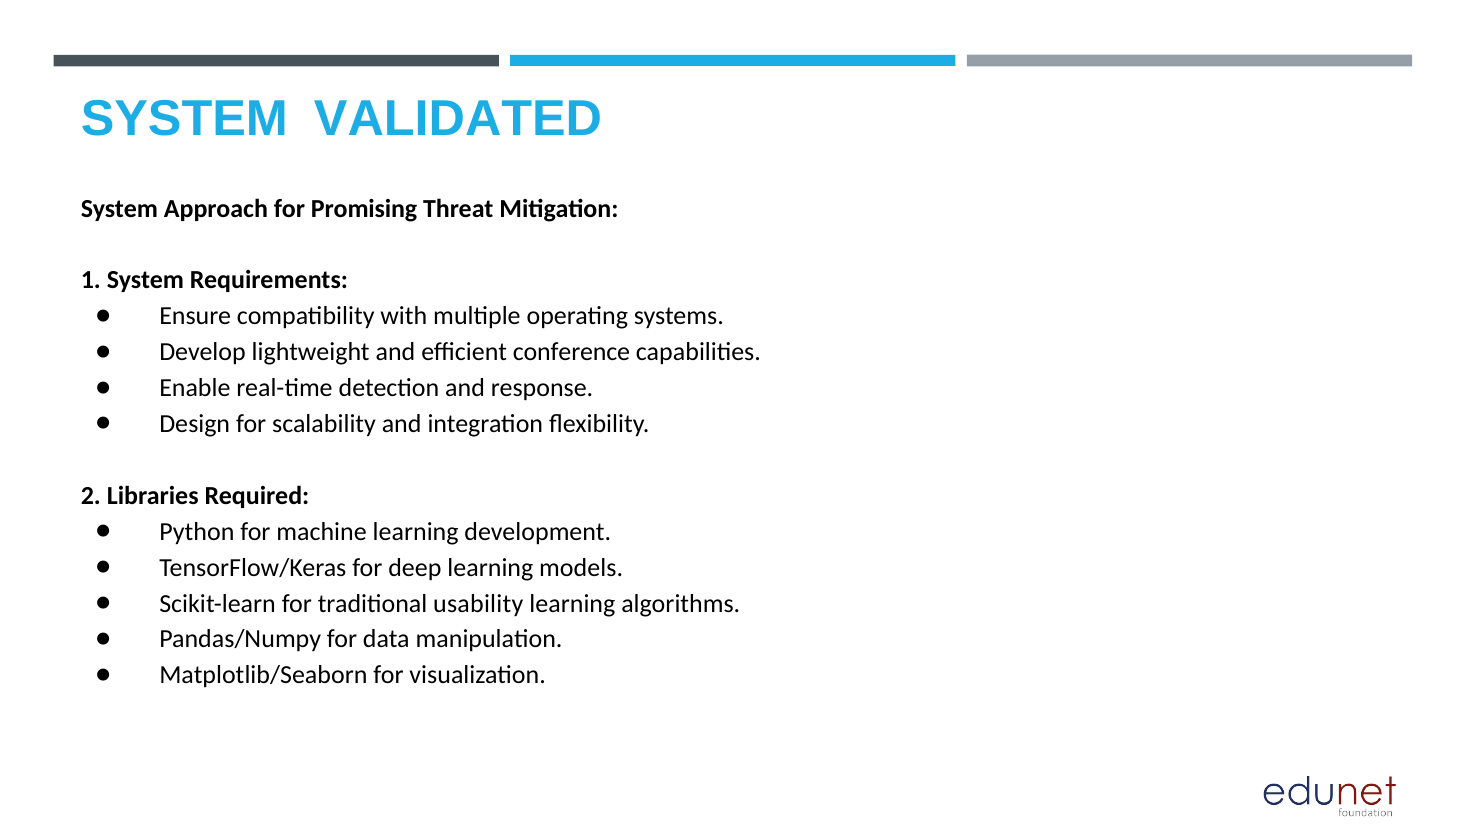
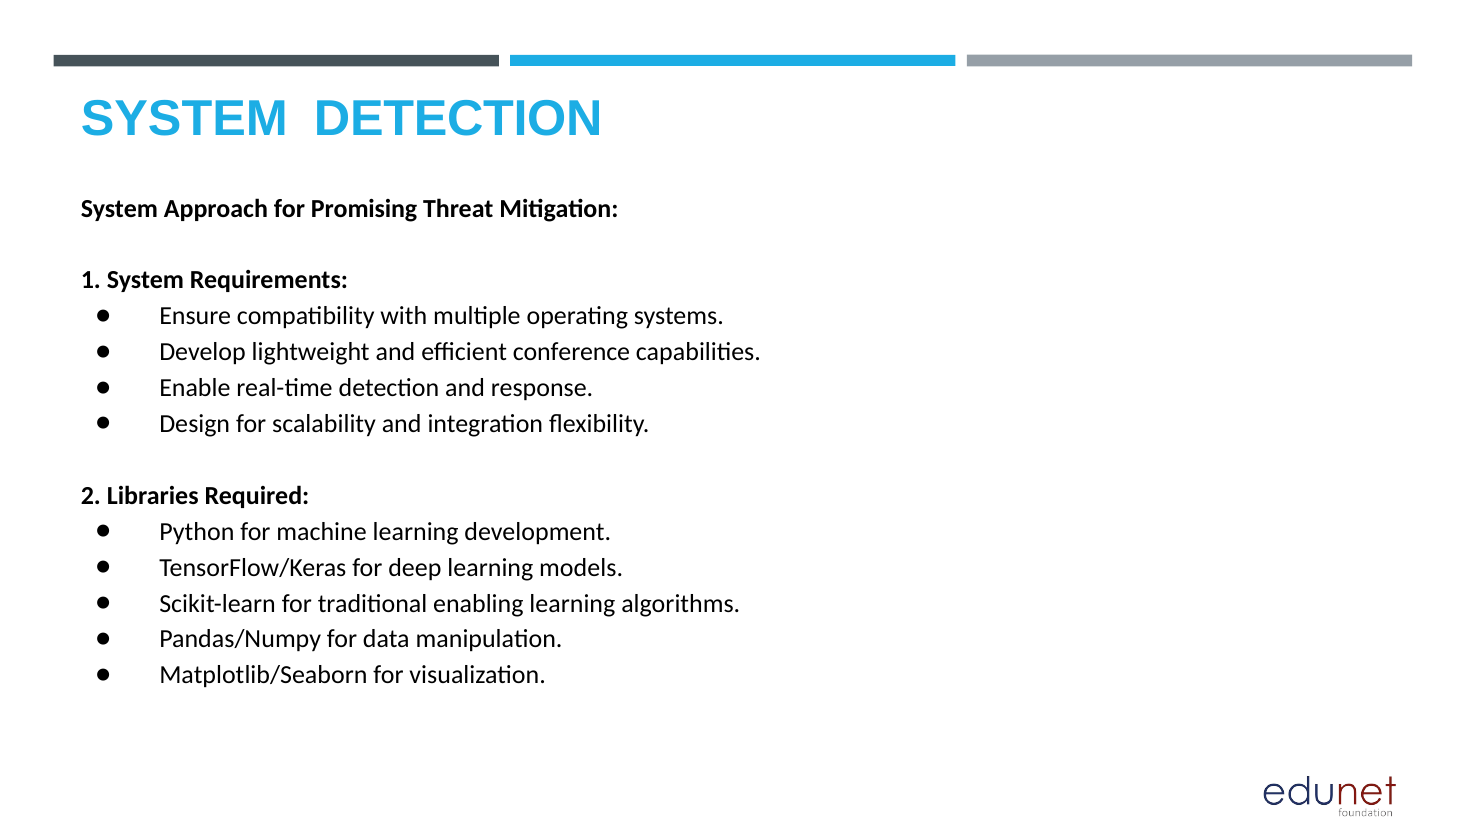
SYSTEM VALIDATED: VALIDATED -> DETECTION
usability: usability -> enabling
